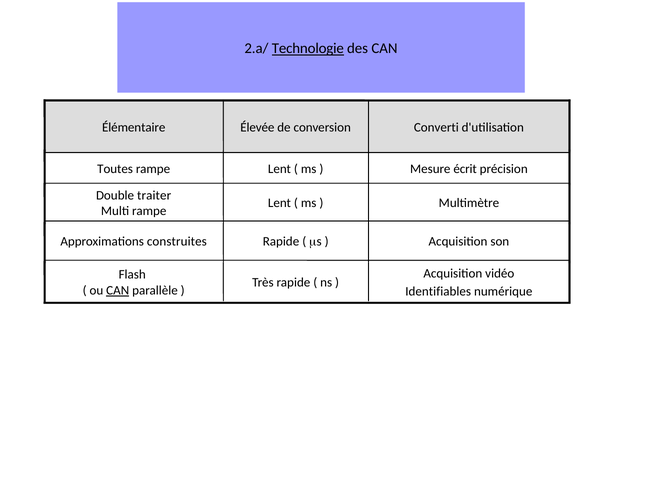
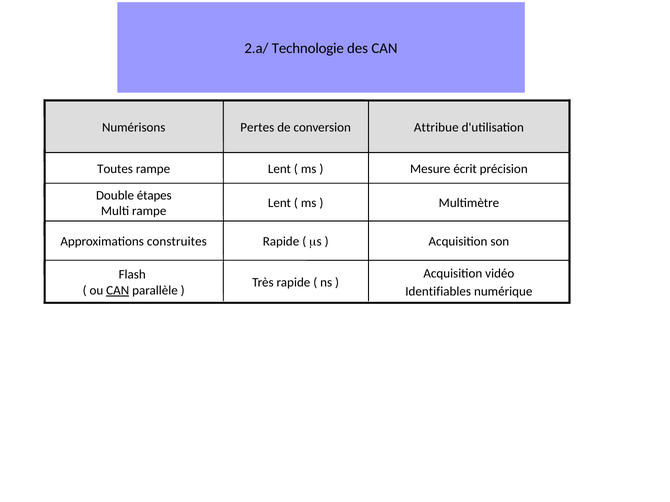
Technologie underline: present -> none
Élémentaire: Élémentaire -> Numérisons
Élevée: Élevée -> Pertes
Converti: Converti -> Attribue
traiter: traiter -> étapes
